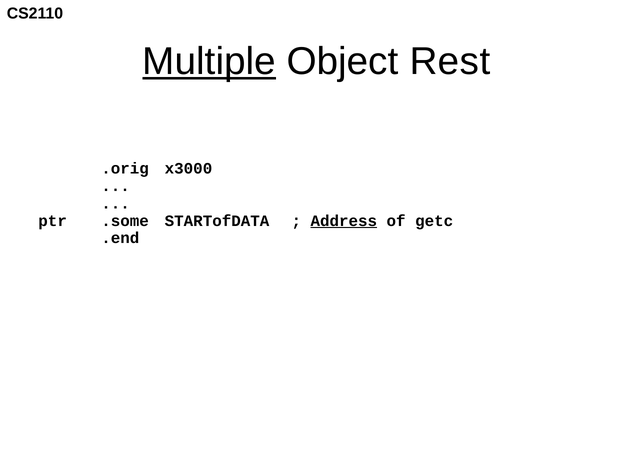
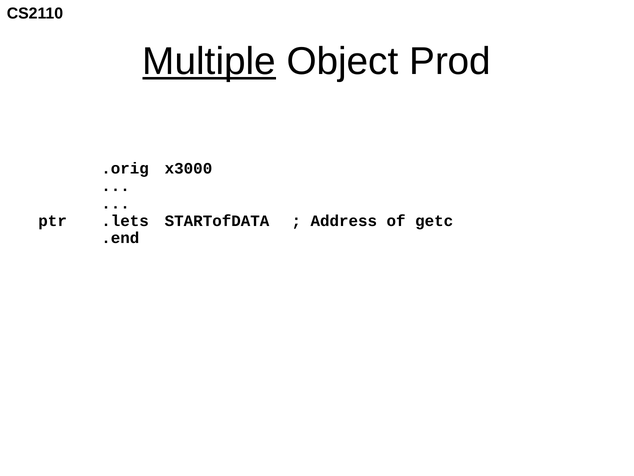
Rest: Rest -> Prod
.some: .some -> .lets
Address underline: present -> none
